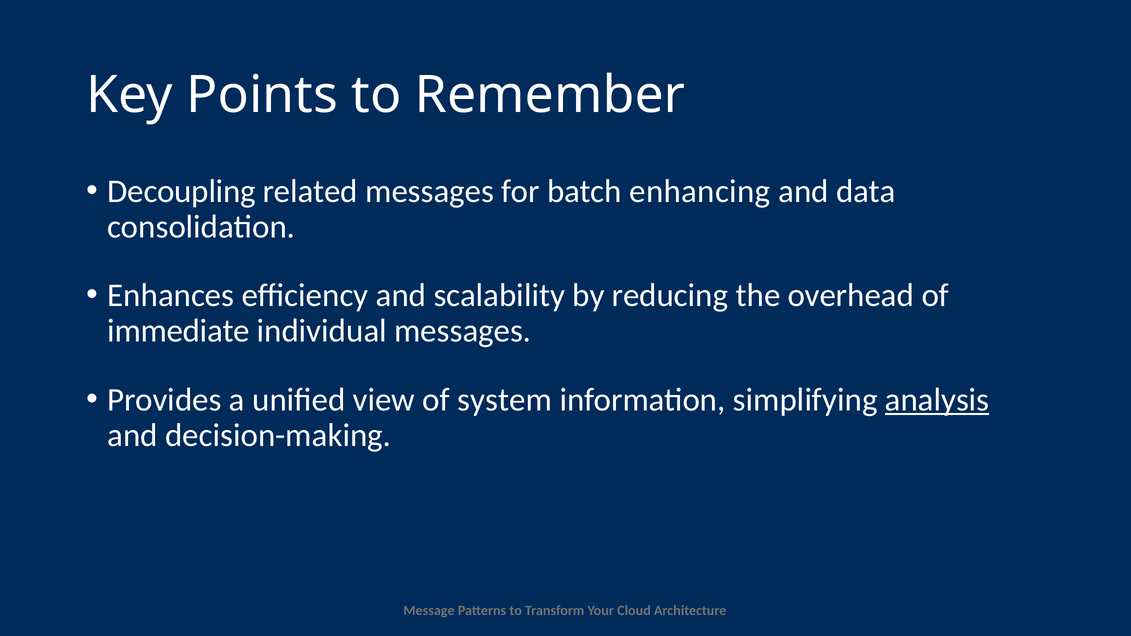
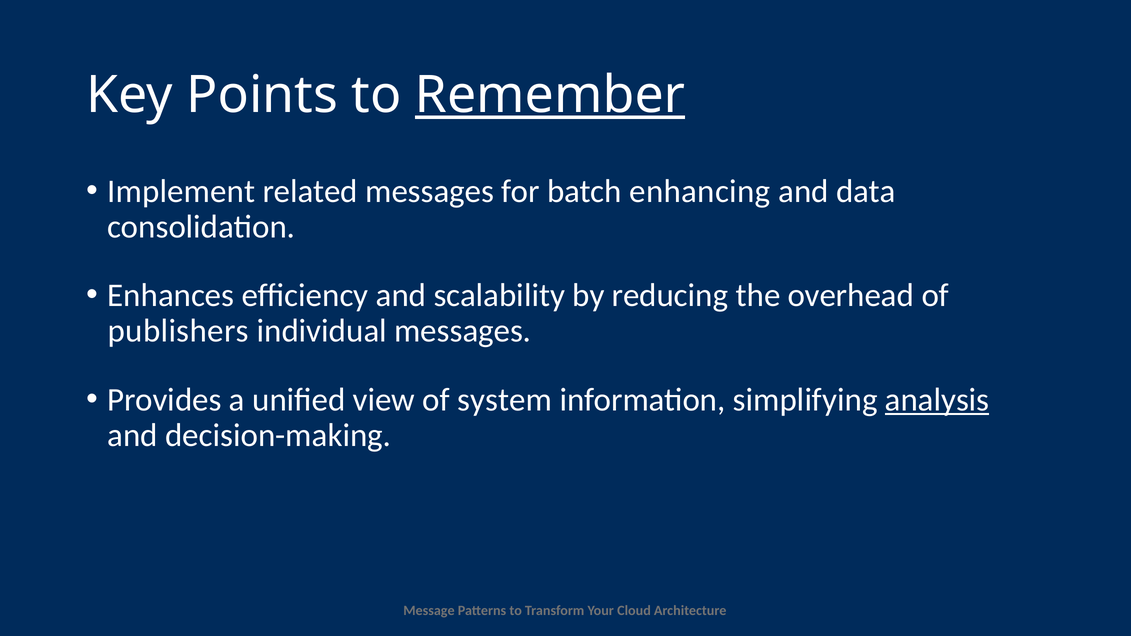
Remember underline: none -> present
Decoupling: Decoupling -> Implement
immediate: immediate -> publishers
